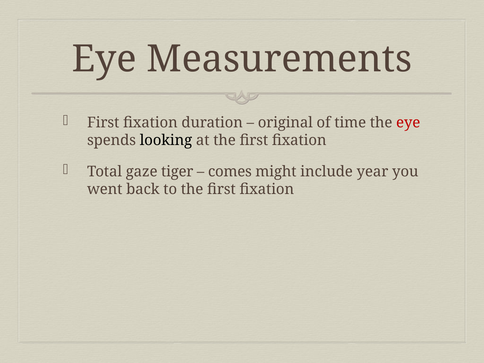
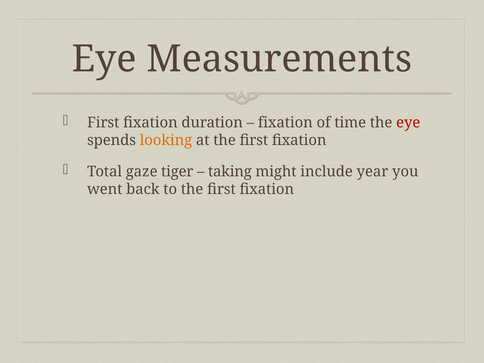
original at (285, 123): original -> fixation
looking colour: black -> orange
comes: comes -> taking
